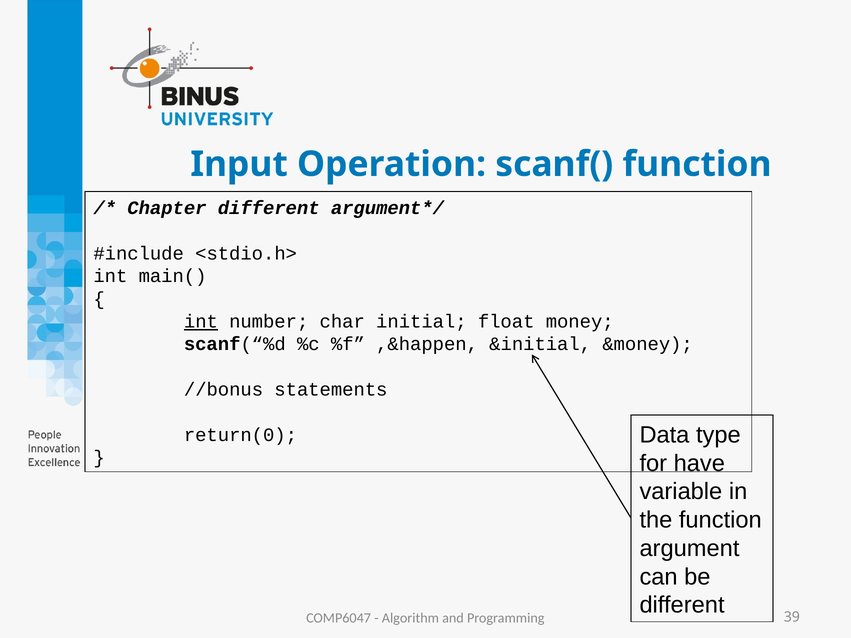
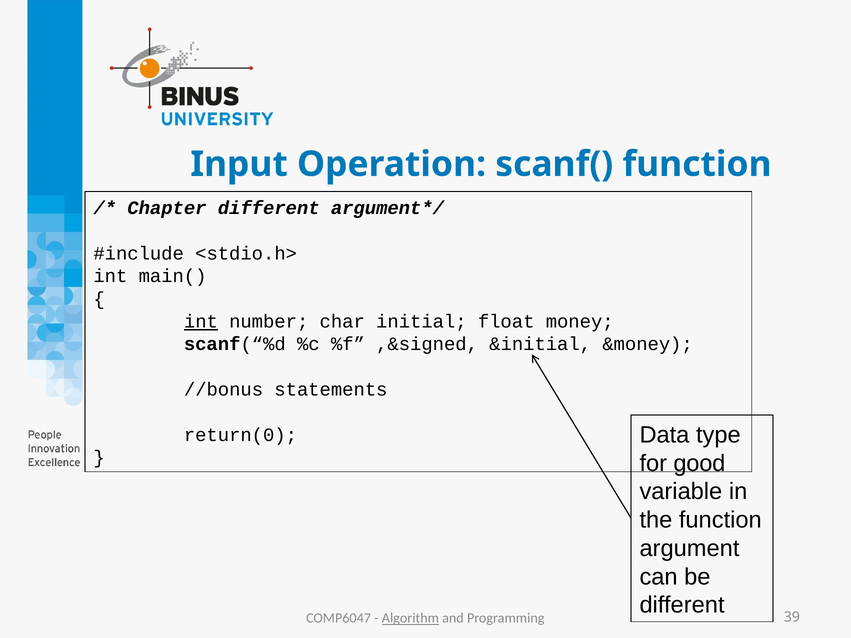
,&happen: ,&happen -> ,&signed
have: have -> good
Algorithm underline: none -> present
